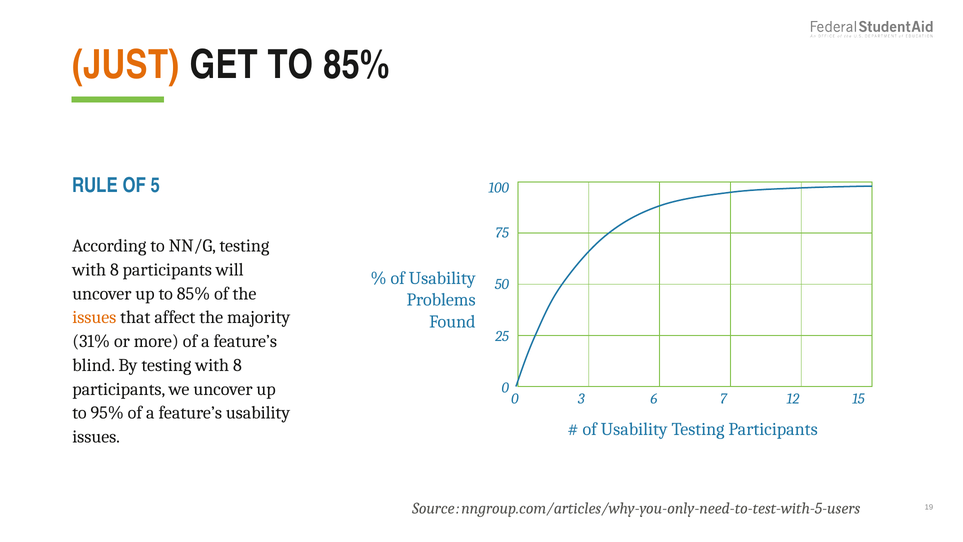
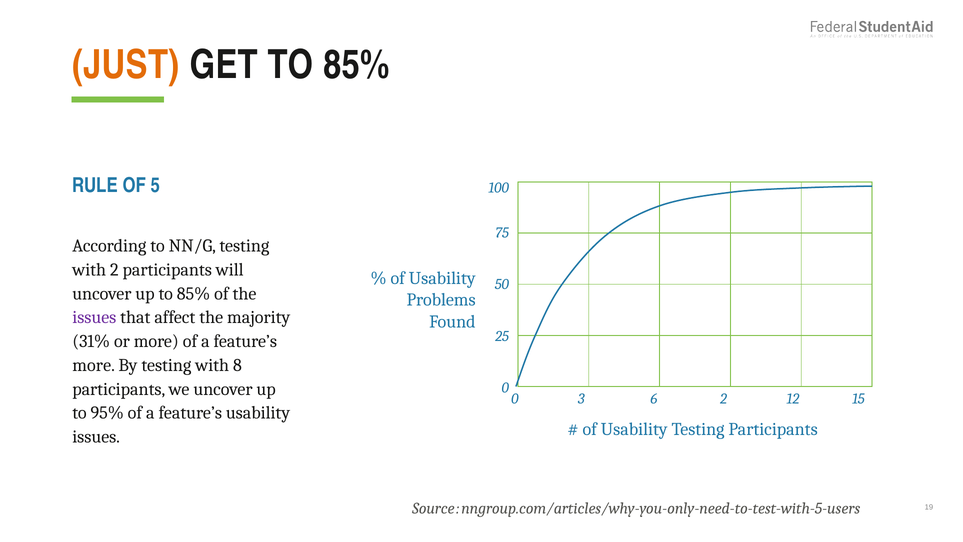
8 at (114, 270): 8 -> 2
issues at (94, 317) colour: orange -> purple
blind at (94, 365): blind -> more
6 7: 7 -> 2
